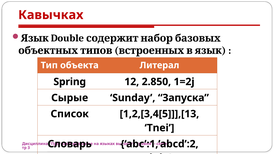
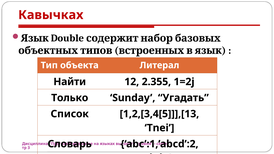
Spring: Spring -> Найти
2.850: 2.850 -> 2.355
Сырые: Сырые -> Только
Запуска: Запуска -> Угадать
